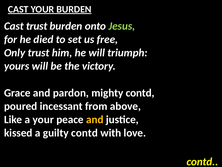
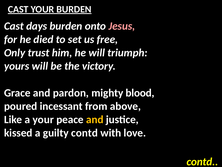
Cast trust: trust -> days
Jesus colour: light green -> pink
mighty contd: contd -> blood
